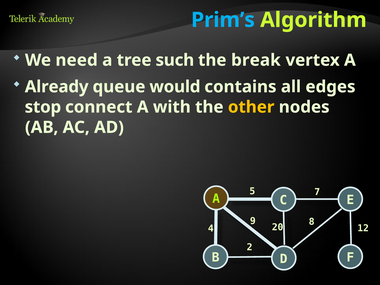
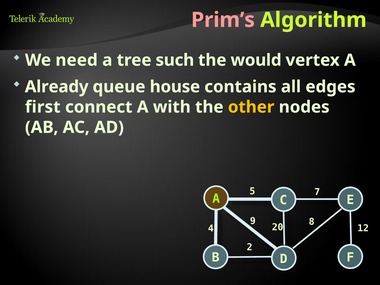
Prim’s colour: light blue -> pink
break: break -> would
would: would -> house
stop: stop -> first
